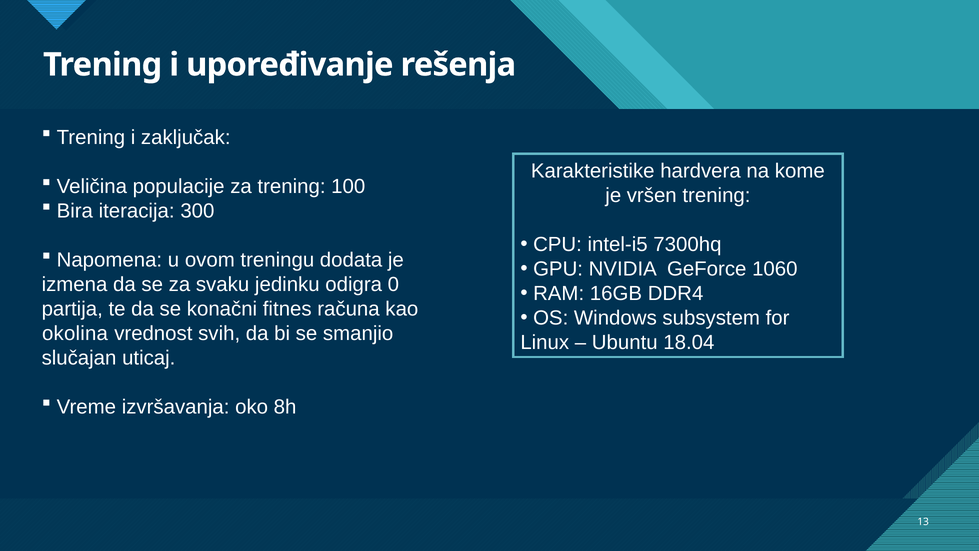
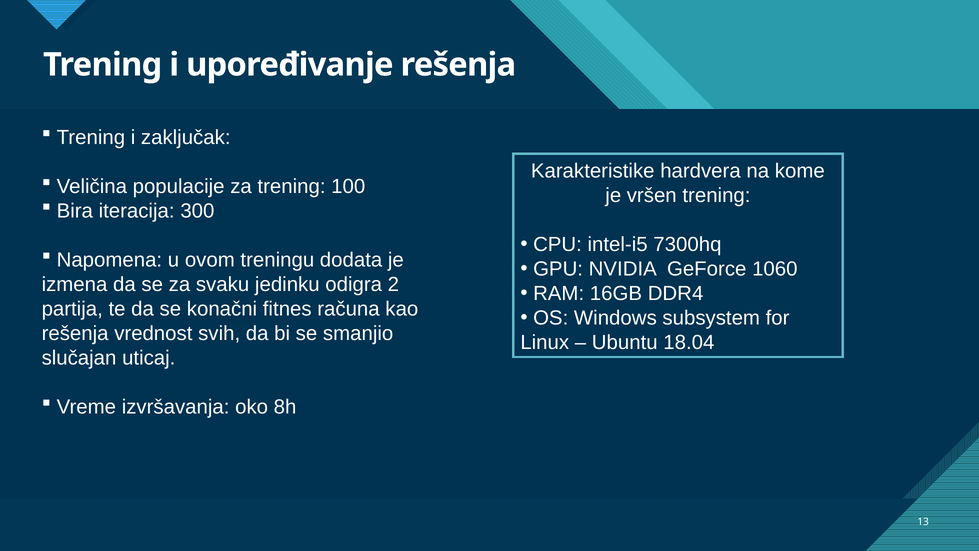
0: 0 -> 2
okolina at (75, 333): okolina -> rešenja
